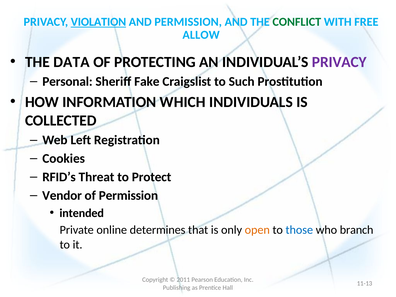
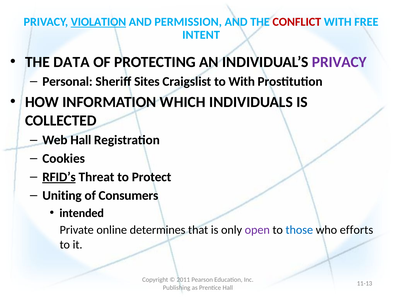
CONFLICT colour: green -> red
ALLOW: ALLOW -> INTENT
Fake: Fake -> Sites
to Such: Such -> With
Web Left: Left -> Hall
RFID’s underline: none -> present
Vendor: Vendor -> Uniting
of Permission: Permission -> Consumers
open colour: orange -> purple
branch: branch -> efforts
